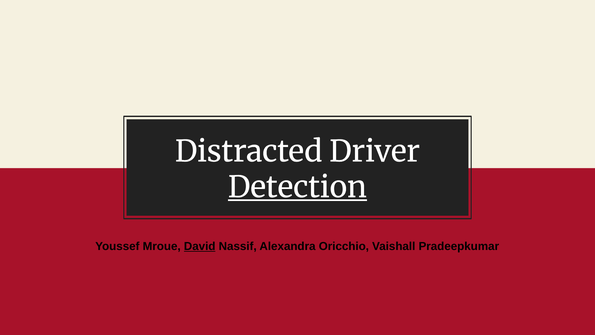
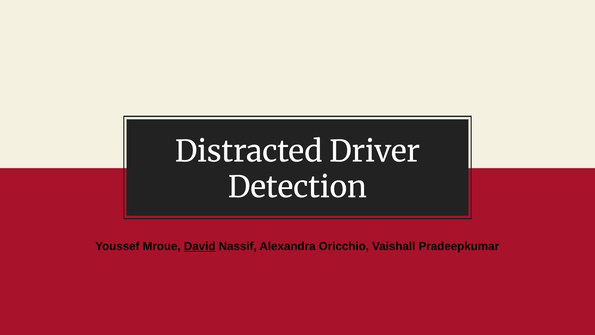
Detection underline: present -> none
